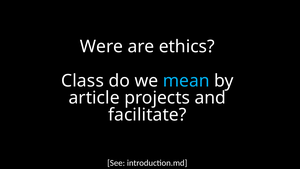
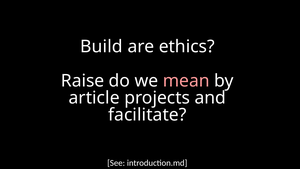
Were: Were -> Build
Class: Class -> Raise
mean colour: light blue -> pink
